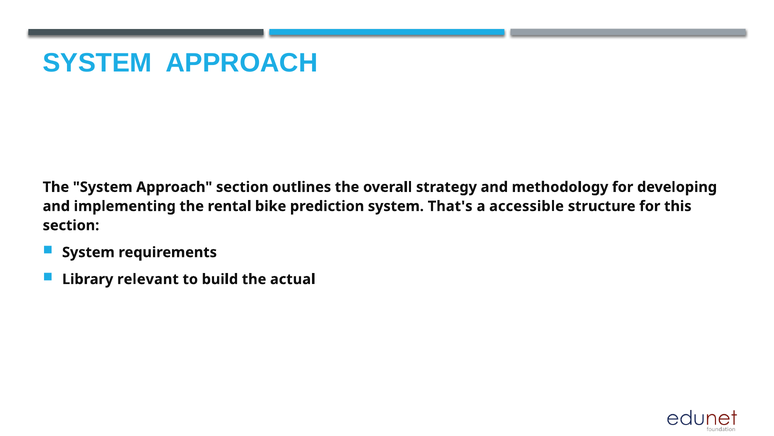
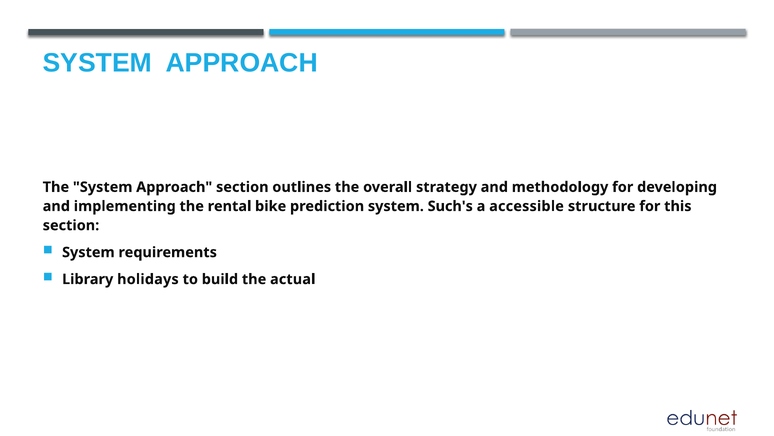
That's: That's -> Such's
relevant: relevant -> holidays
